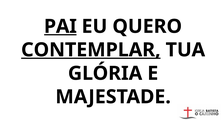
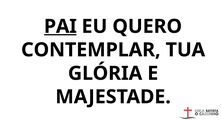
CONTEMPLAR underline: present -> none
